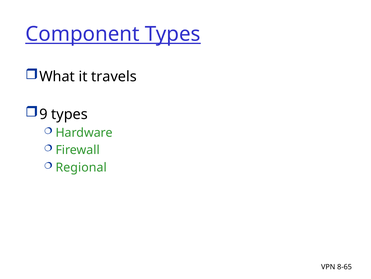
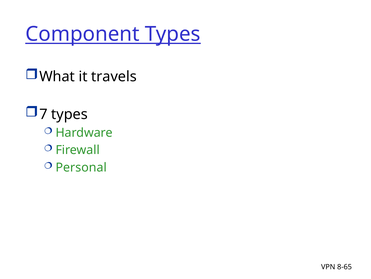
9: 9 -> 7
Regional: Regional -> Personal
